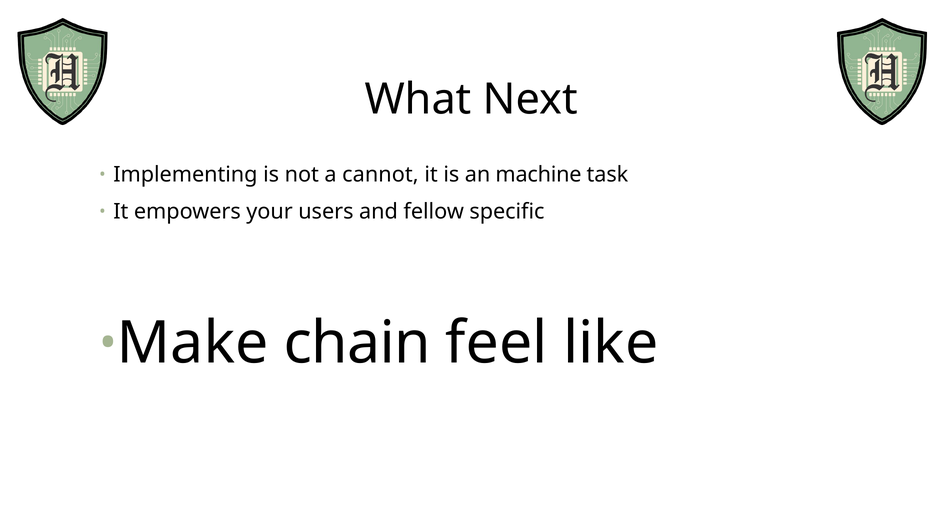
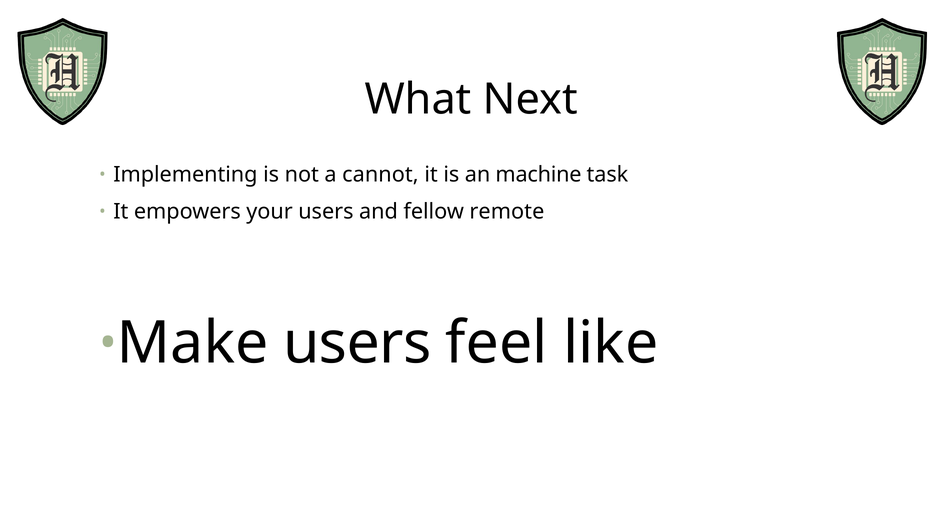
specific: specific -> remote
Make chain: chain -> users
